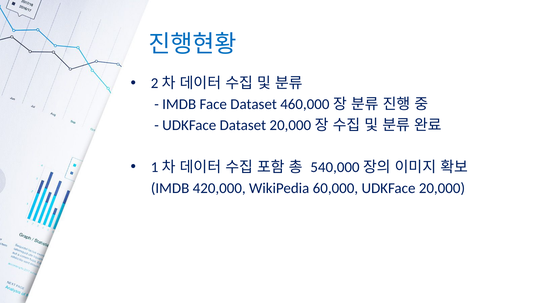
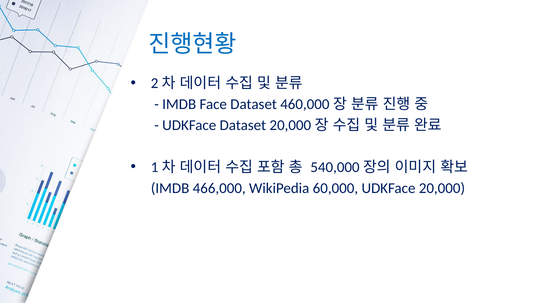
420,000: 420,000 -> 466,000
